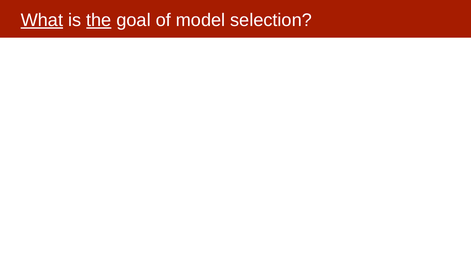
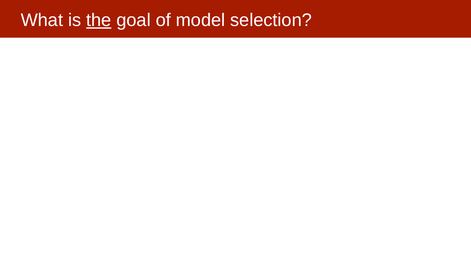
What underline: present -> none
